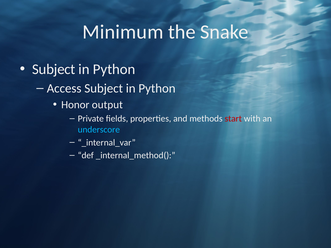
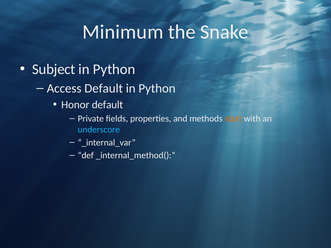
Access Subject: Subject -> Default
Honor output: output -> default
start colour: red -> orange
